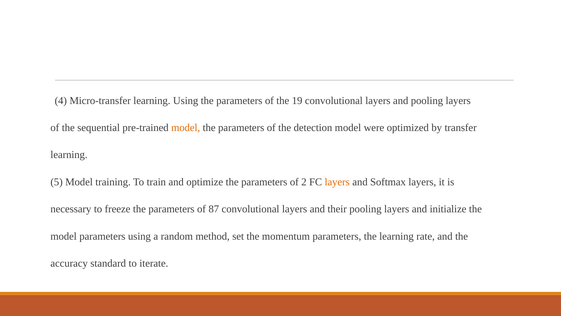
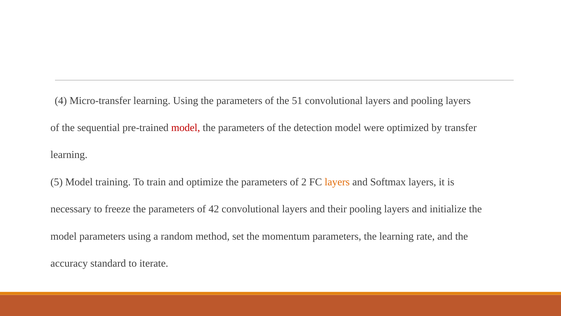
19: 19 -> 51
model at (186, 128) colour: orange -> red
87: 87 -> 42
